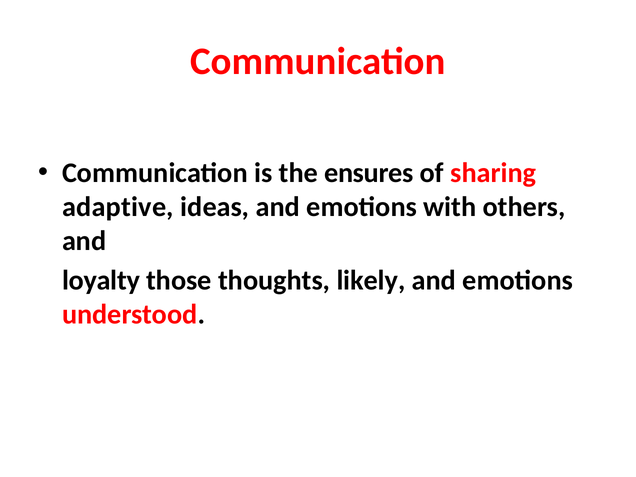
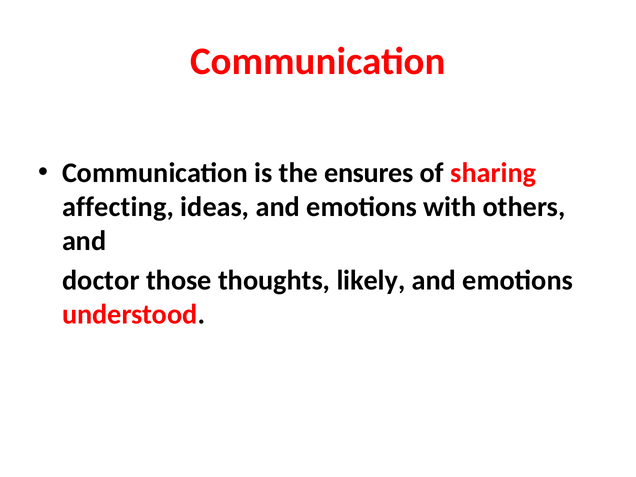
adaptive: adaptive -> affecting
loyalty: loyalty -> doctor
